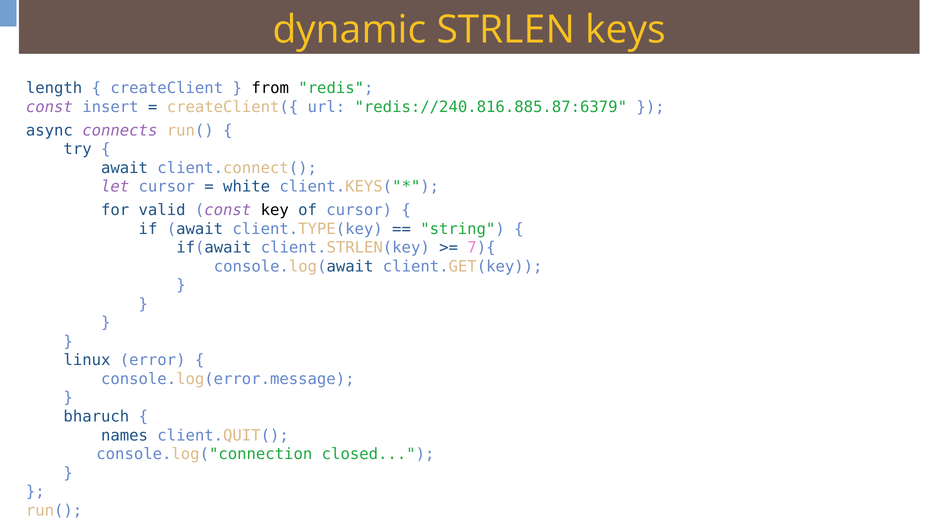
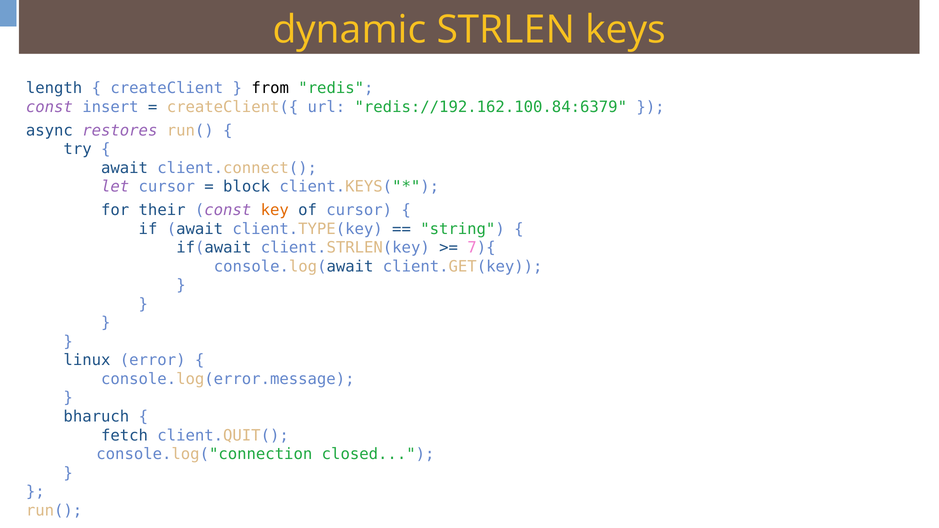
redis://240.816.885.87:6379: redis://240.816.885.87:6379 -> redis://192.162.100.84:6379
connects: connects -> restores
white: white -> block
valid: valid -> their
key colour: black -> orange
names: names -> fetch
